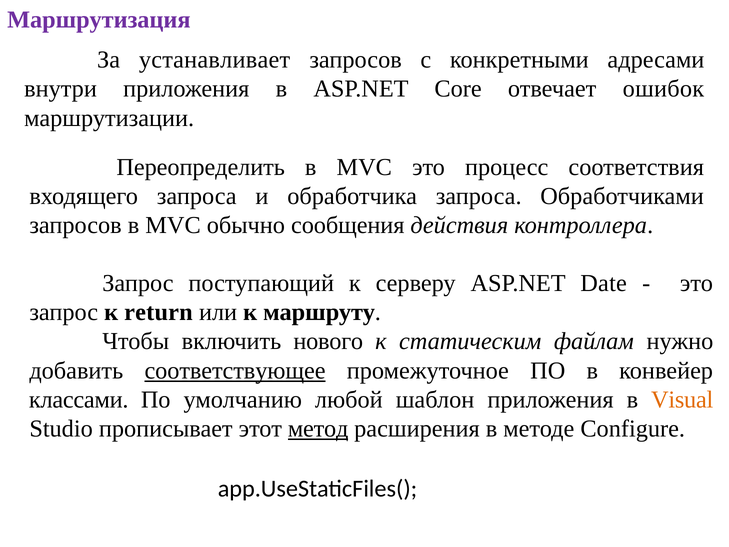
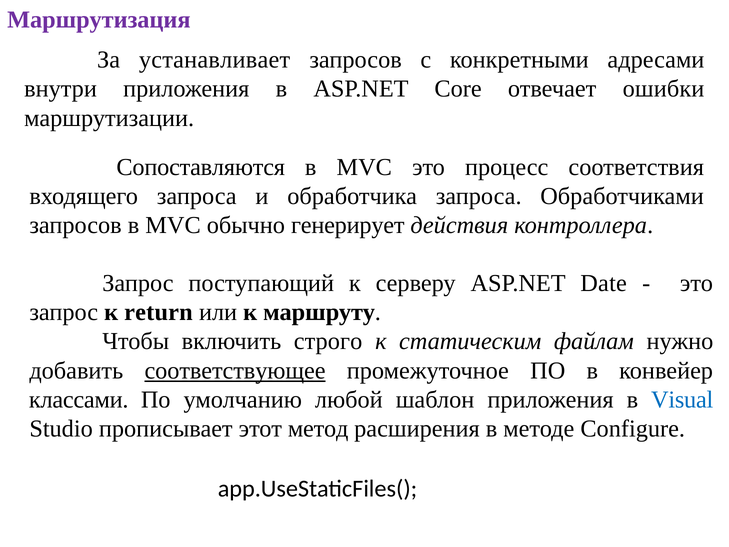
ошибок: ошибок -> ошибки
Переопределить: Переопределить -> Сопоставляются
сообщения: сообщения -> генерирует
нового: нового -> строго
Visual colour: orange -> blue
метод underline: present -> none
